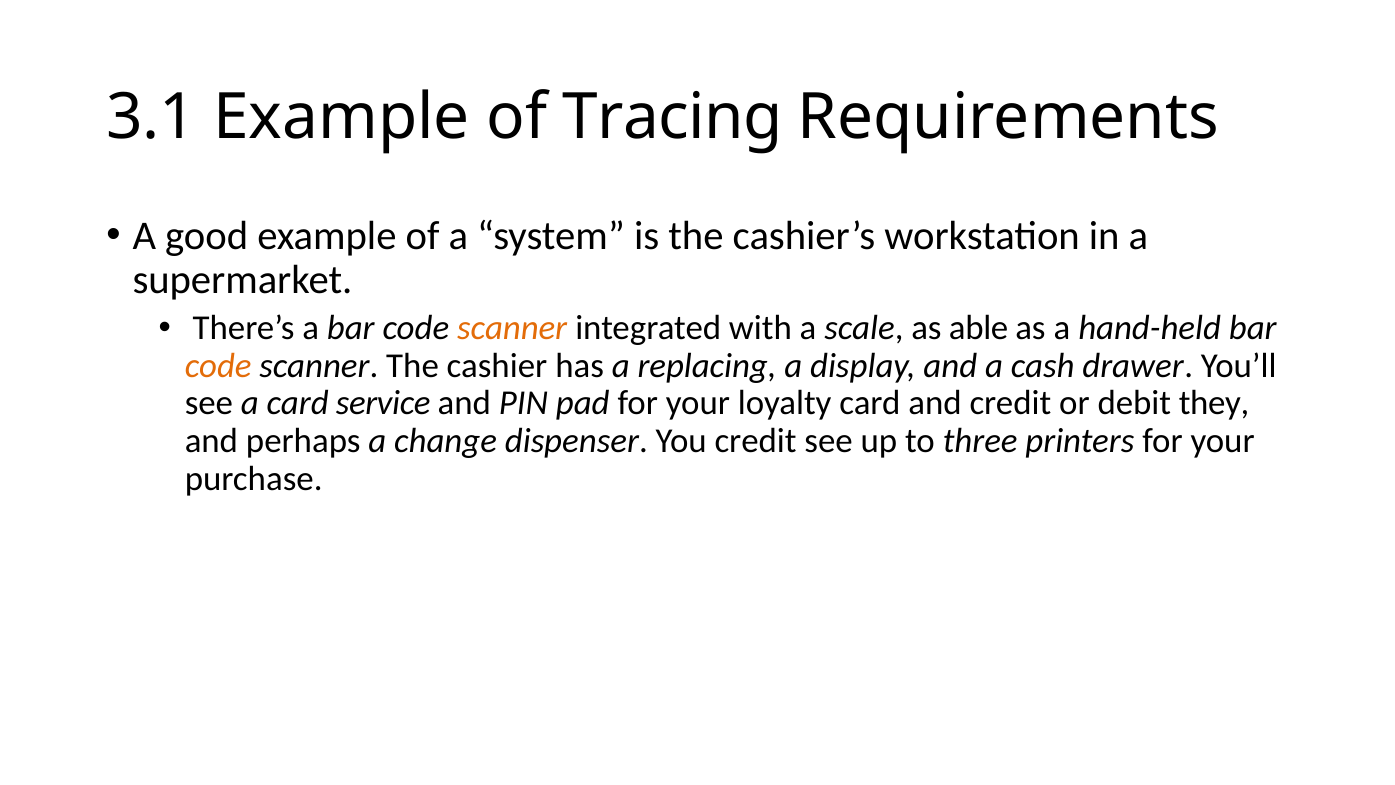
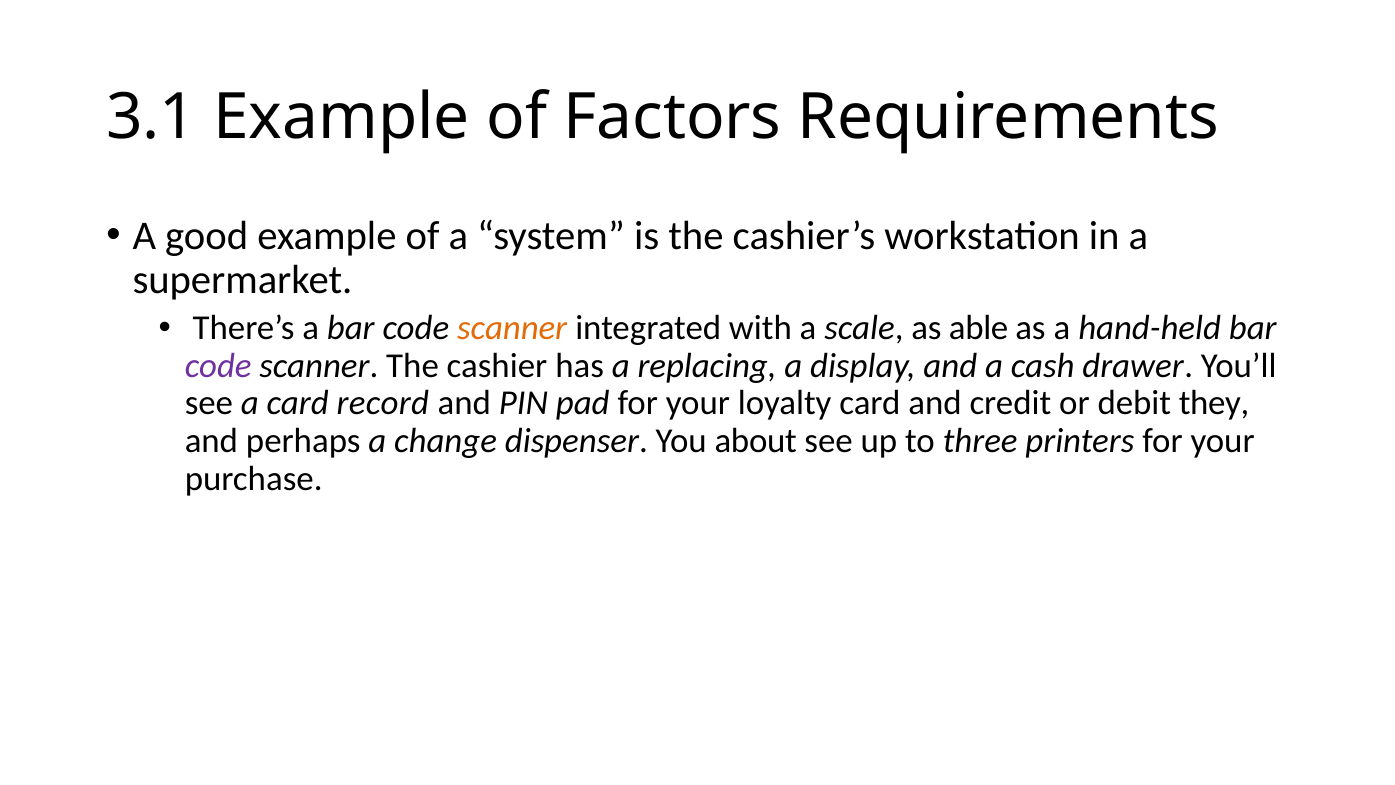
Tracing: Tracing -> Factors
code at (218, 366) colour: orange -> purple
service: service -> record
You credit: credit -> about
